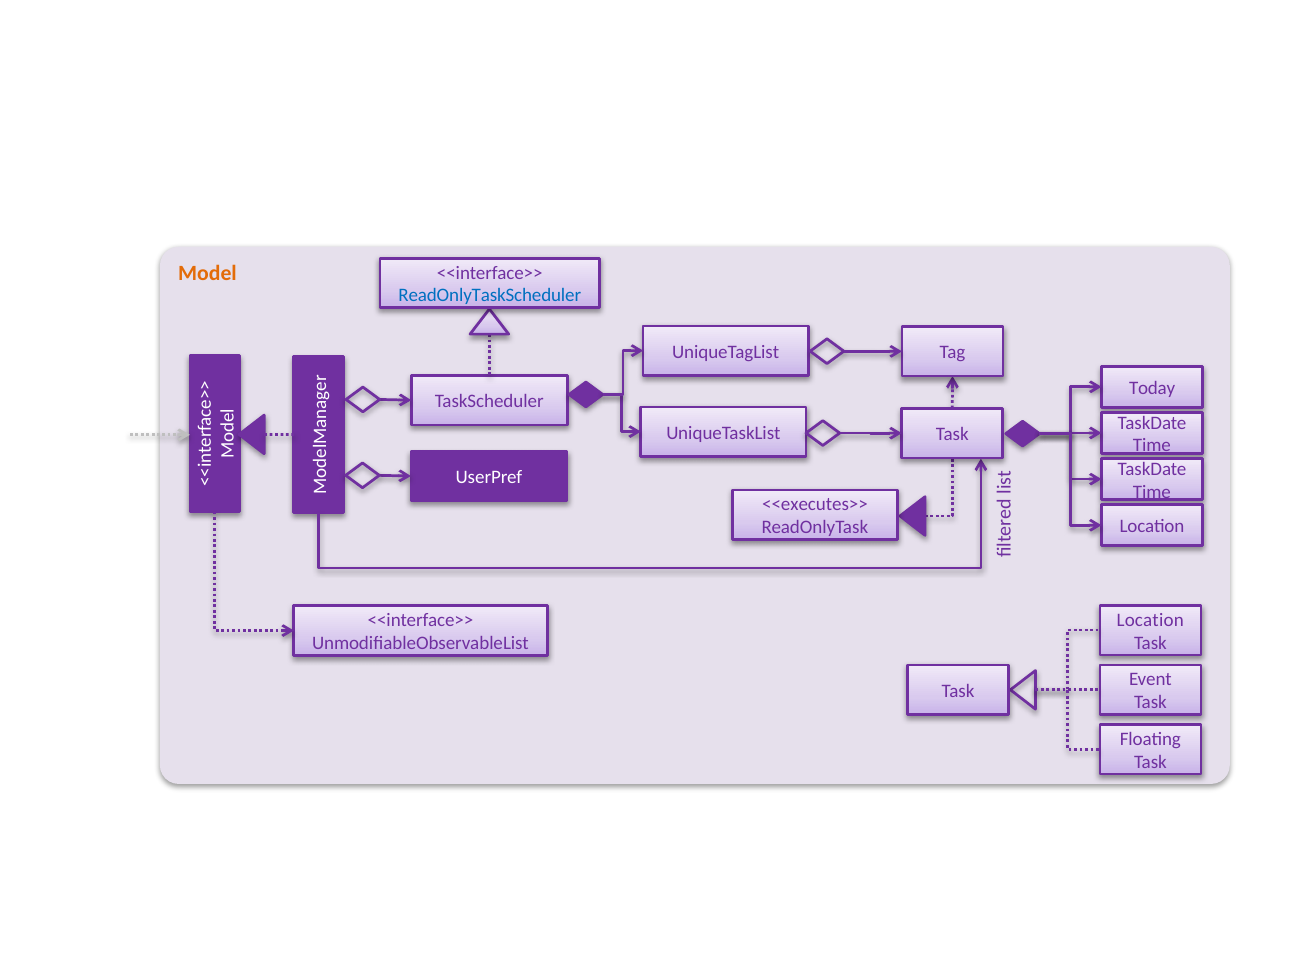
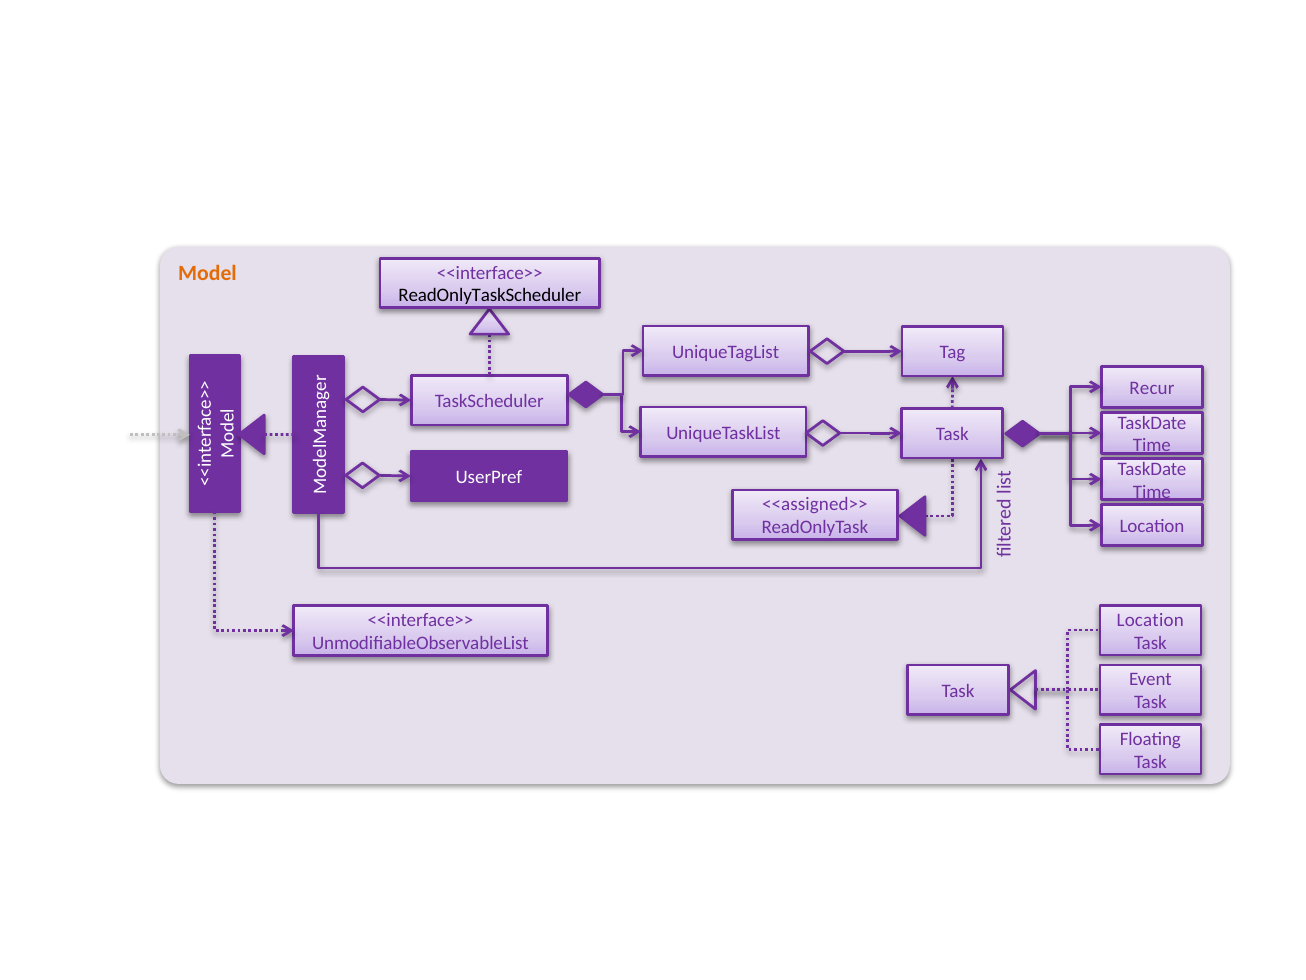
ReadOnlyTaskScheduler colour: blue -> black
Today: Today -> Recur
<<executes>>: <<executes>> -> <<assigned>>
